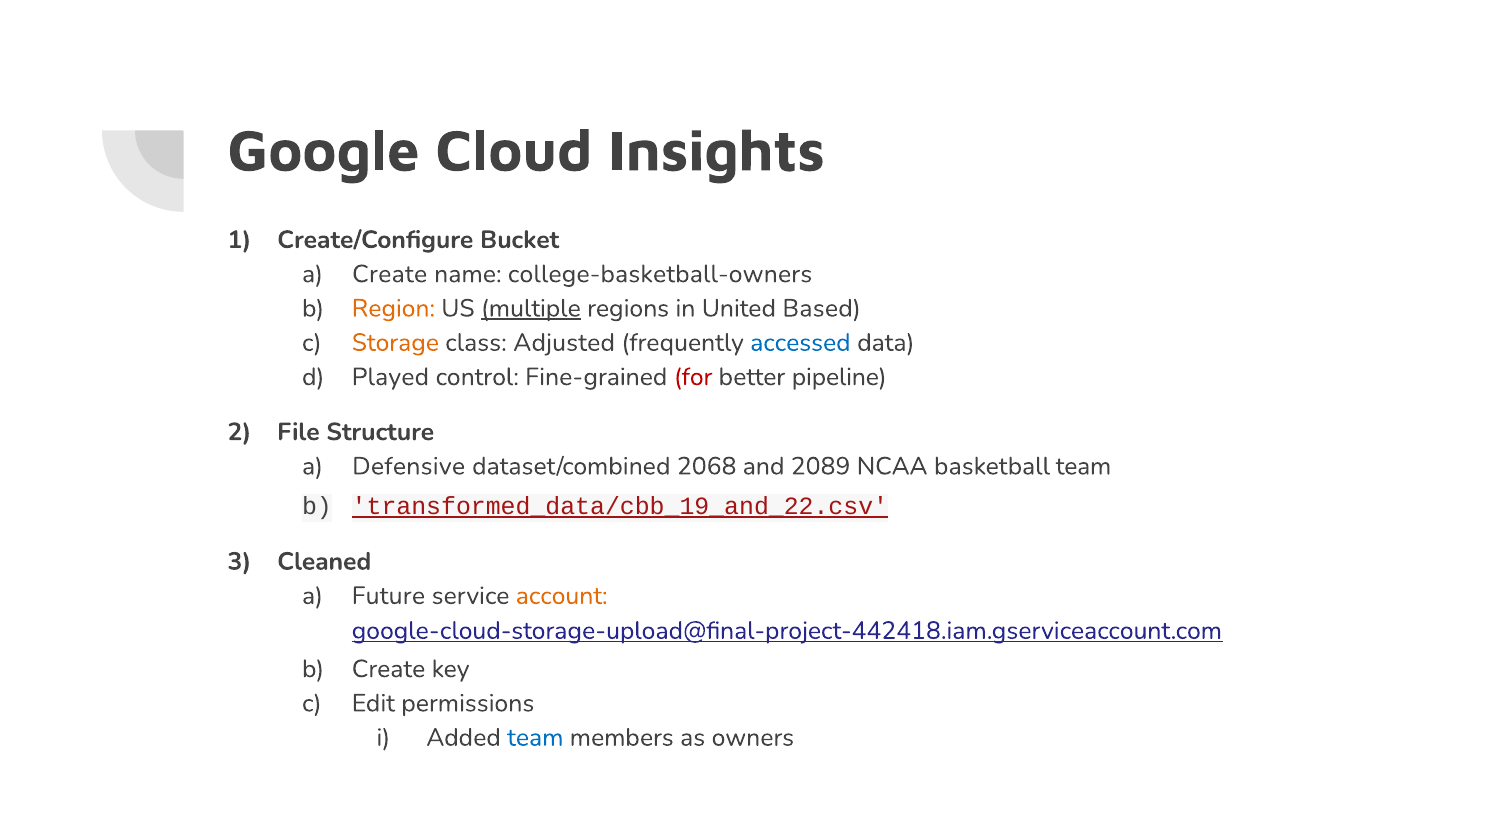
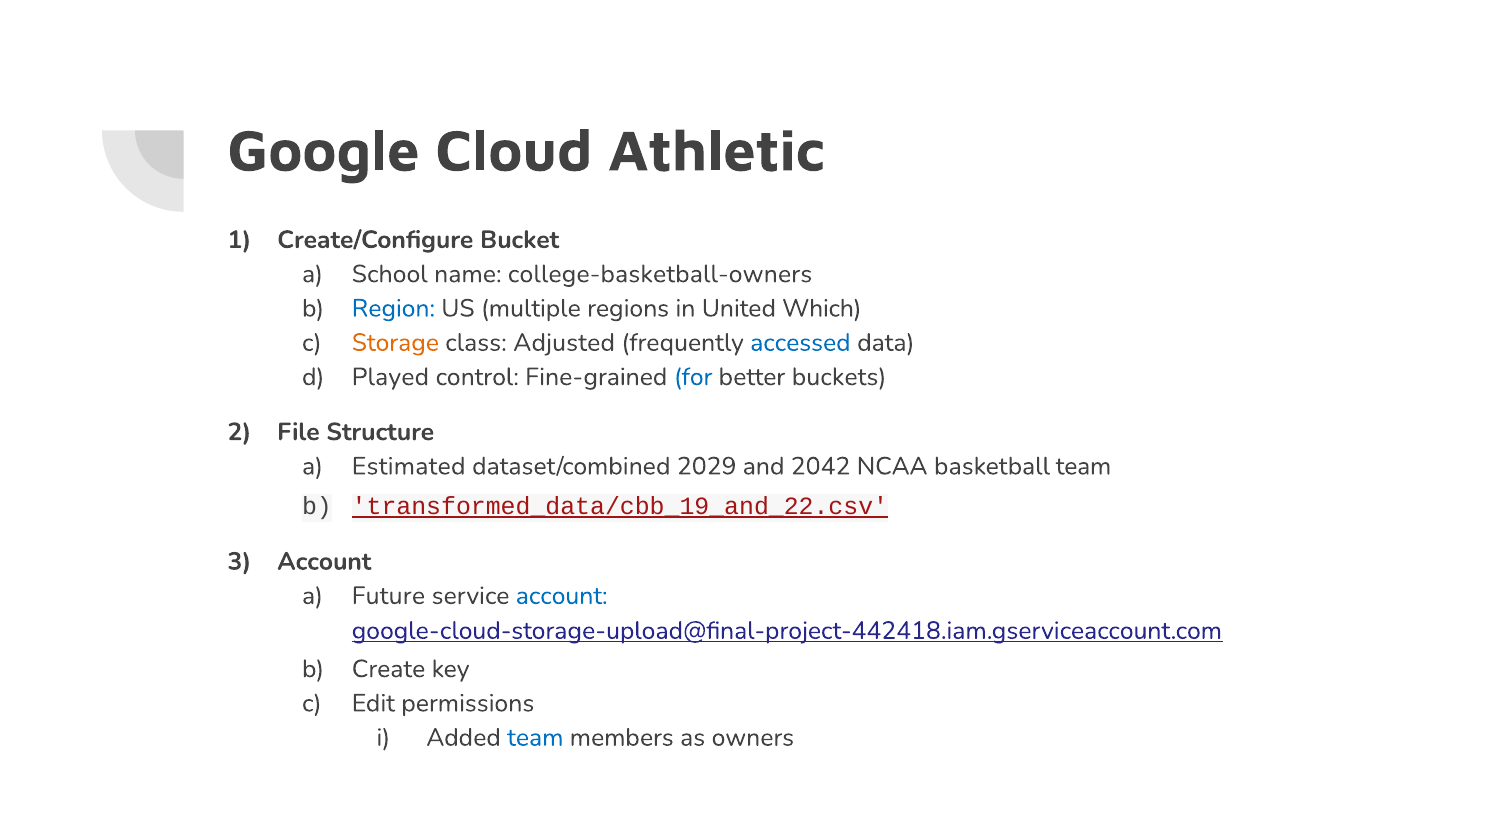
Insights: Insights -> Athletic
Create at (390, 274): Create -> School
Region colour: orange -> blue
multiple underline: present -> none
Based: Based -> Which
for colour: red -> blue
pipeline: pipeline -> buckets
Defensive: Defensive -> Estimated
2068: 2068 -> 2029
2089: 2089 -> 2042
Cleaned at (324, 561): Cleaned -> Account
account at (562, 596) colour: orange -> blue
